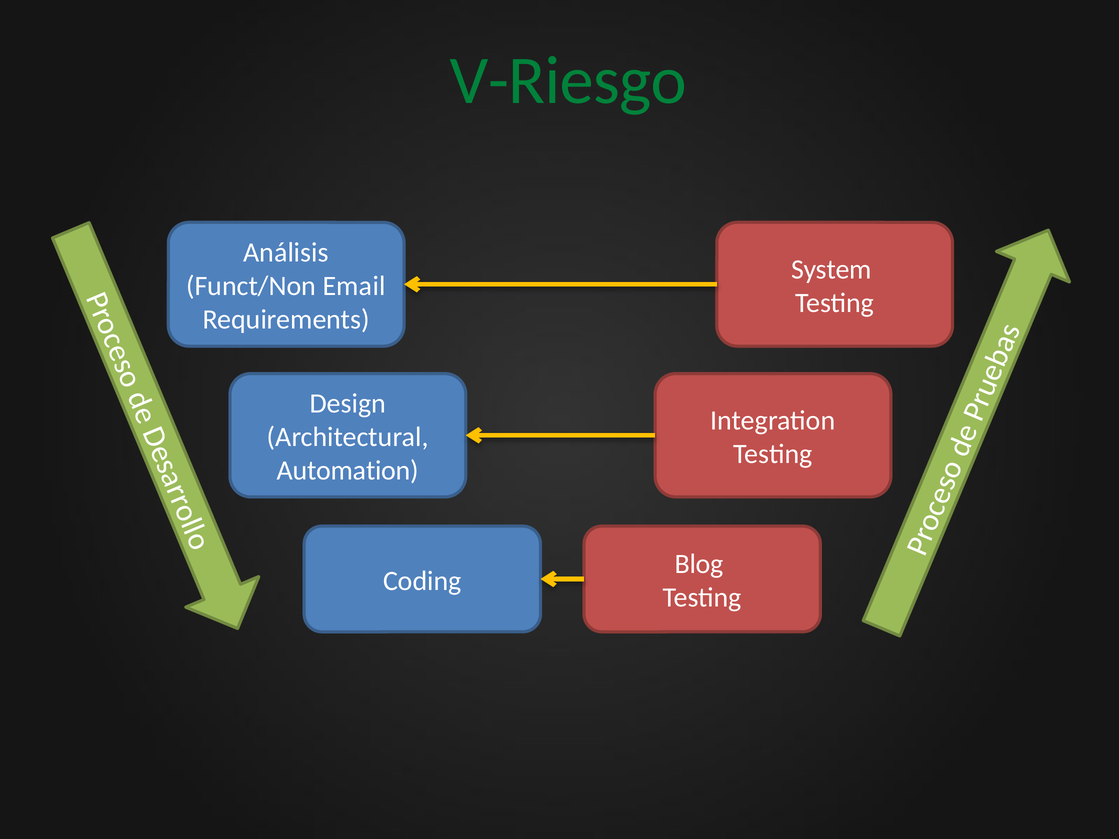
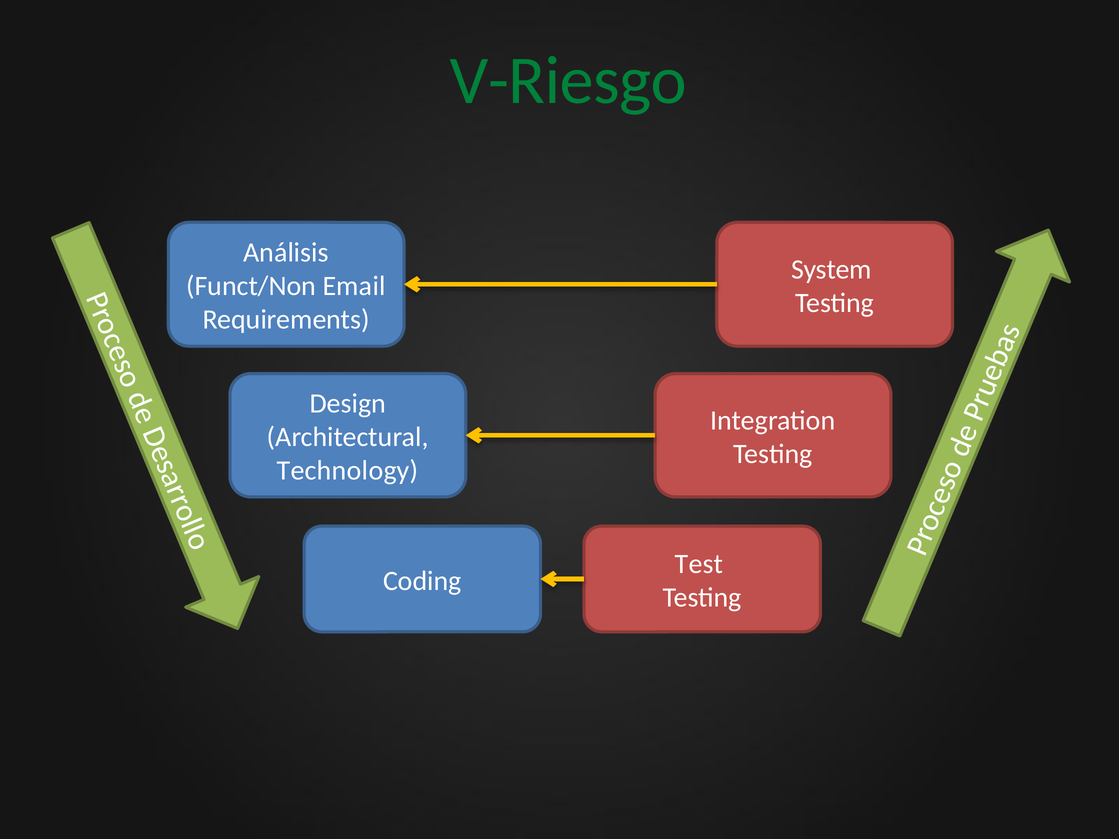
Automation: Automation -> Technology
Blog: Blog -> Test
